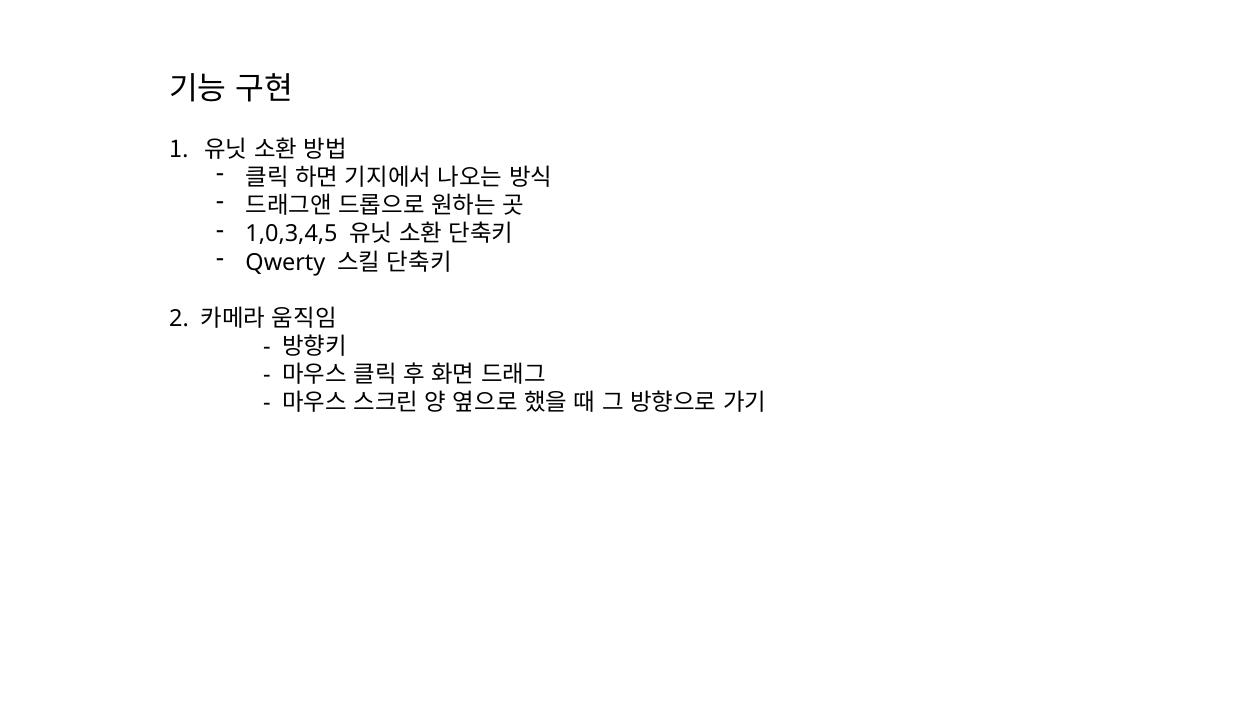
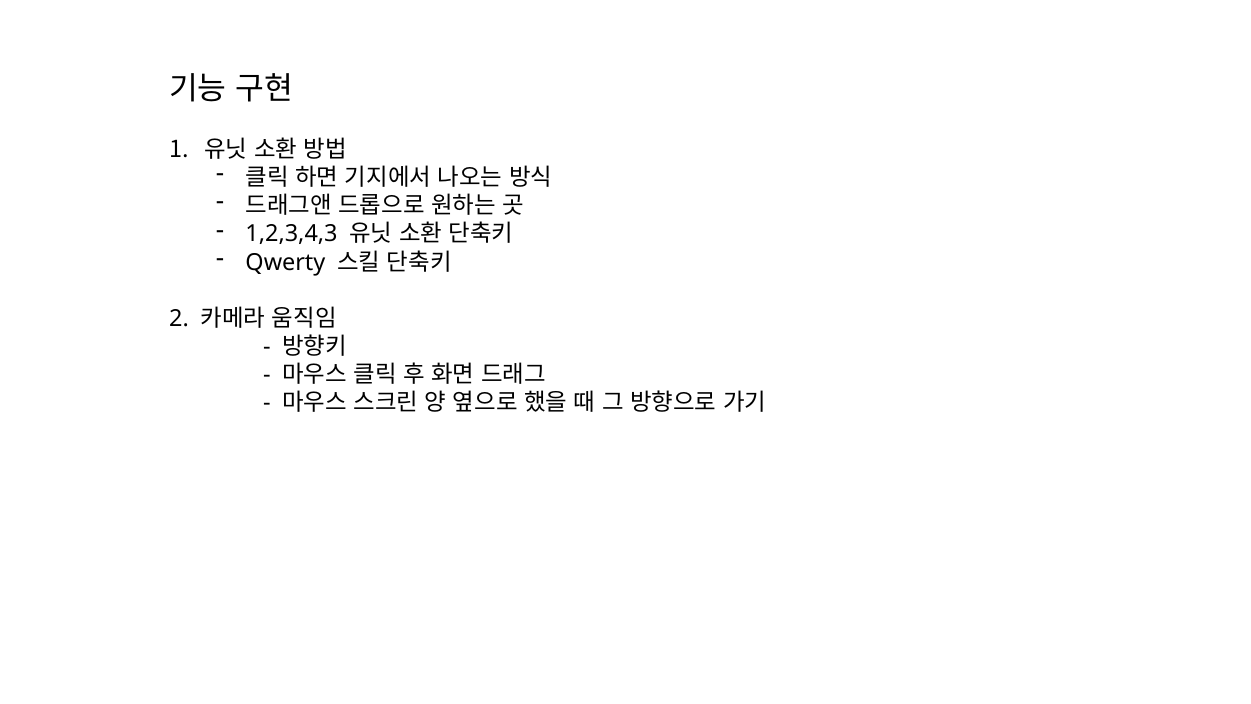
1,0,3,4,5: 1,0,3,4,5 -> 1,2,3,4,3
